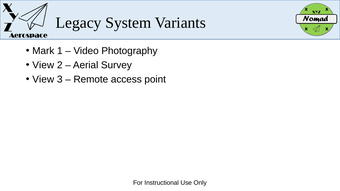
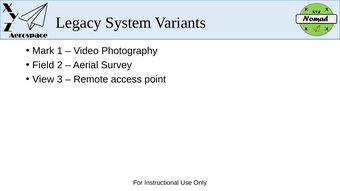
View at (43, 65): View -> Field
